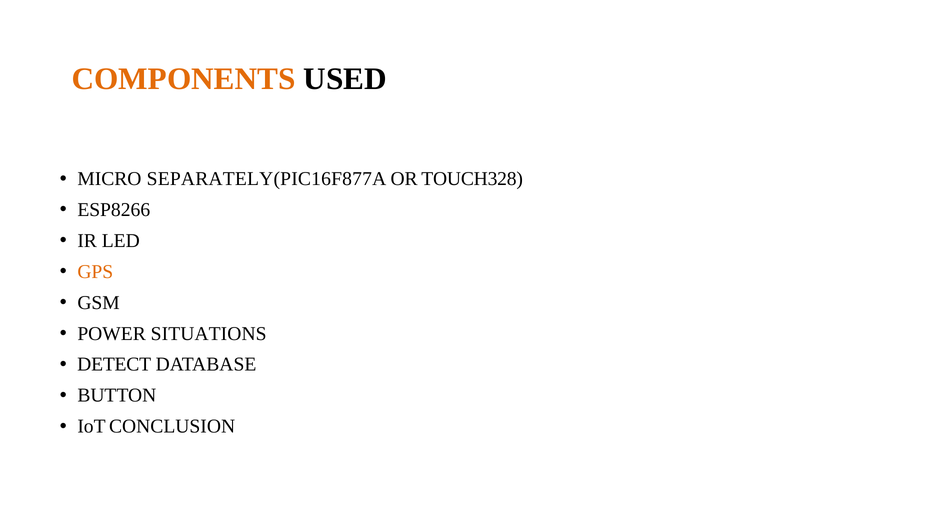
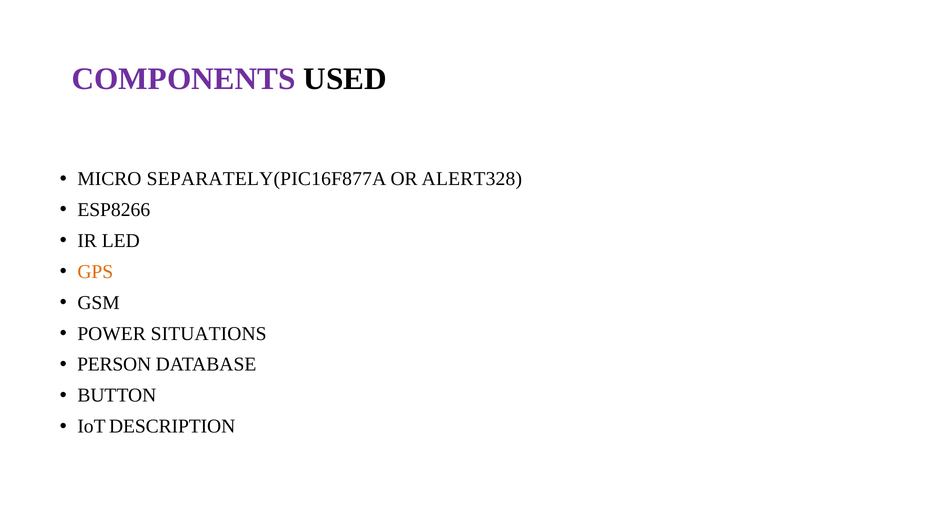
COMPONENTS colour: orange -> purple
TOUCH328: TOUCH328 -> ALERT328
DETECT: DETECT -> PERSON
CONCLUSION: CONCLUSION -> DESCRIPTION
